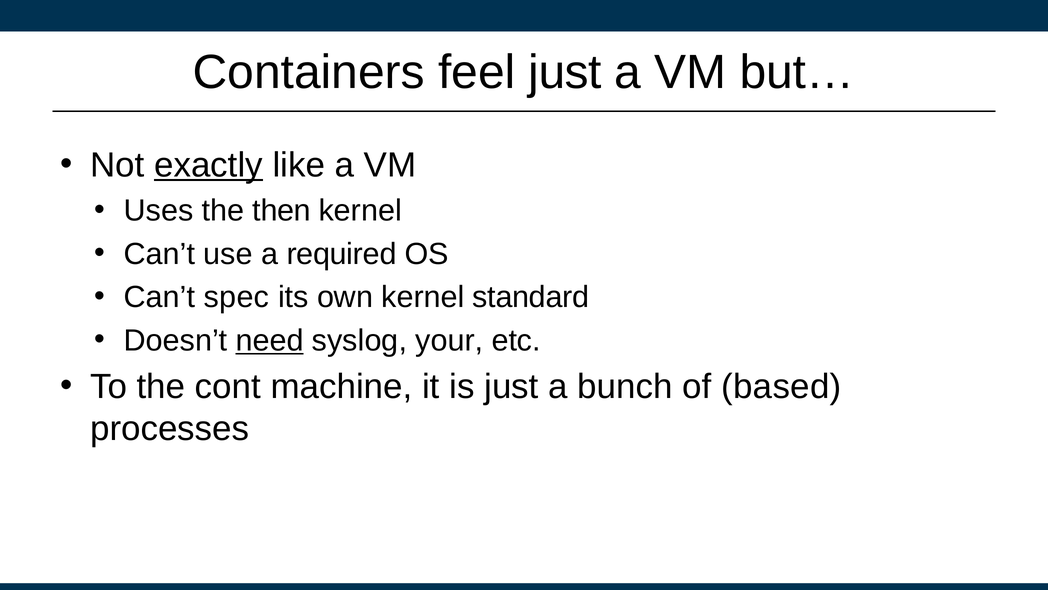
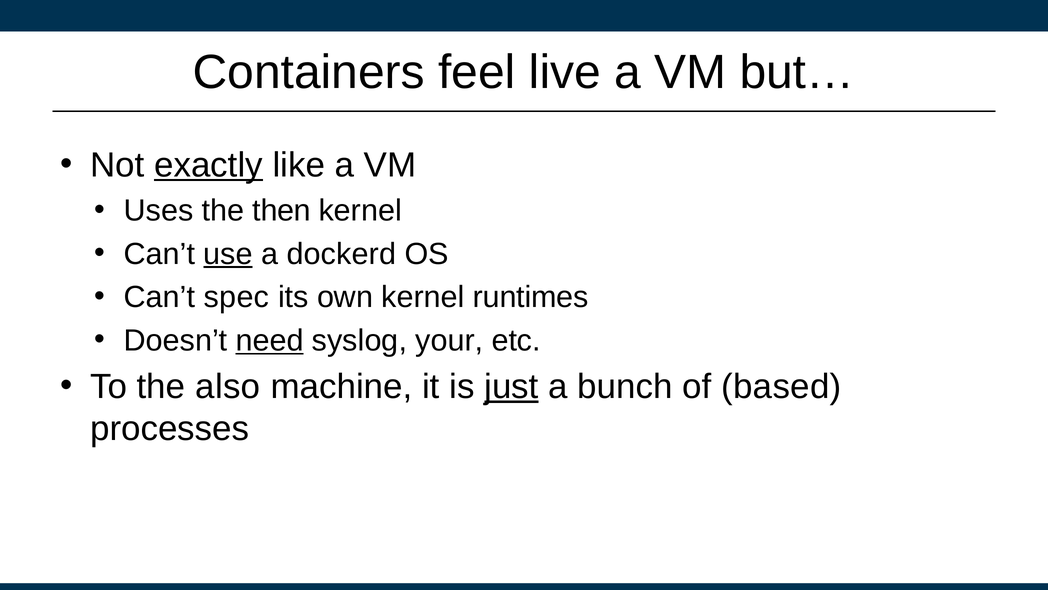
feel just: just -> live
use underline: none -> present
required: required -> dockerd
standard: standard -> runtimes
cont: cont -> also
just at (511, 386) underline: none -> present
